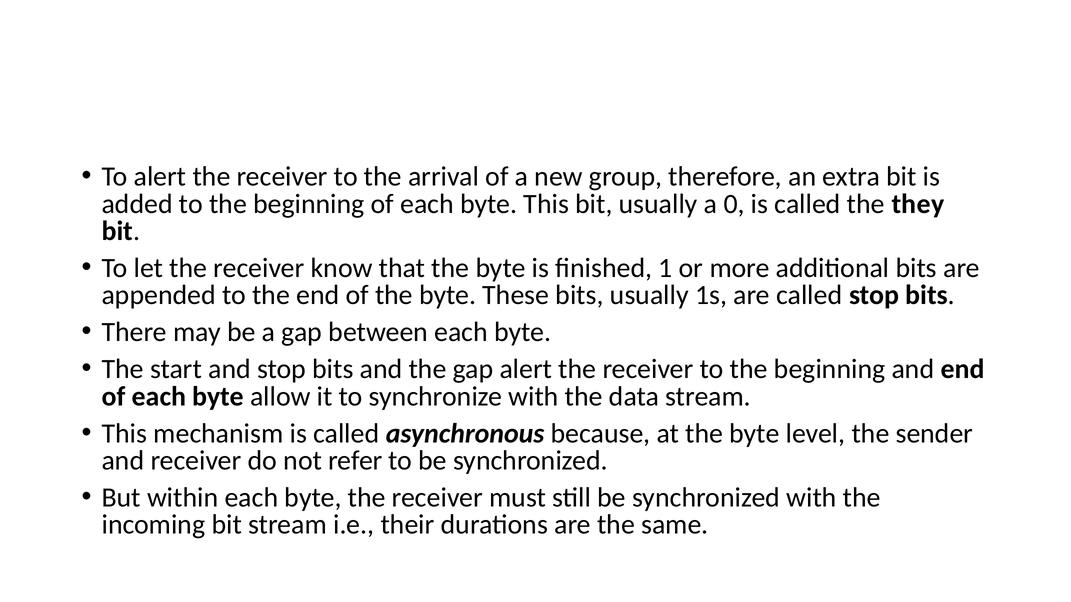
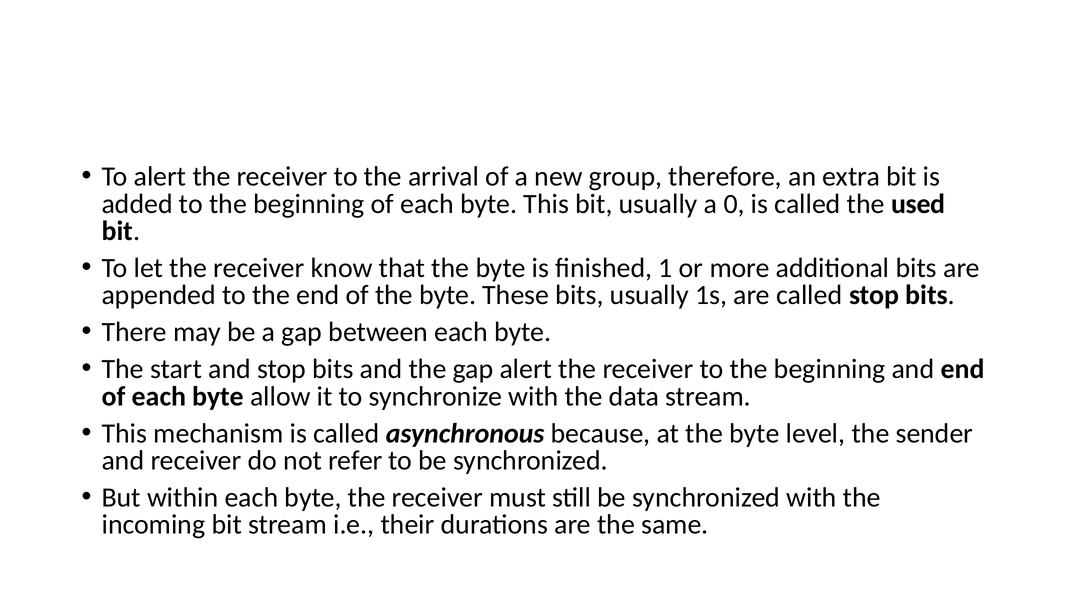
they: they -> used
